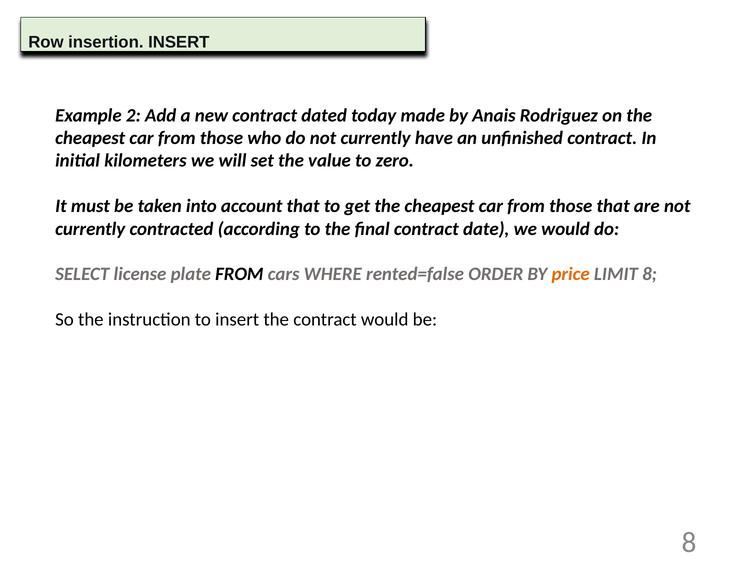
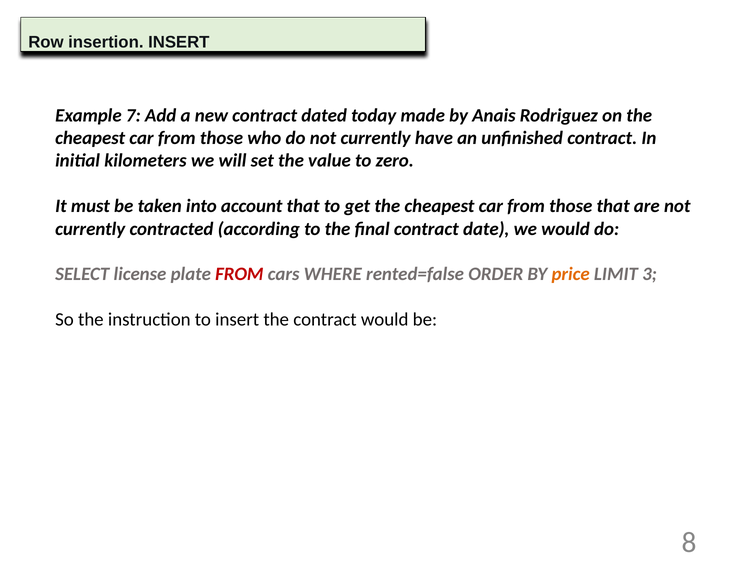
2: 2 -> 7
FROM at (239, 274) colour: black -> red
LIMIT 8: 8 -> 3
